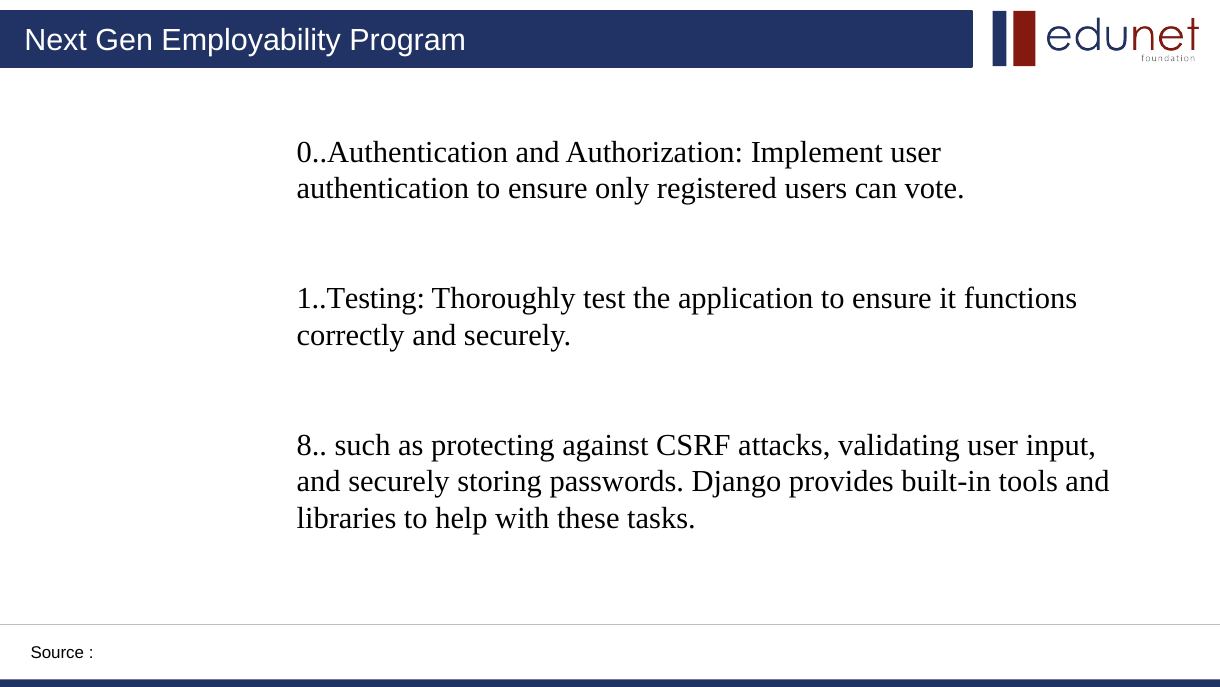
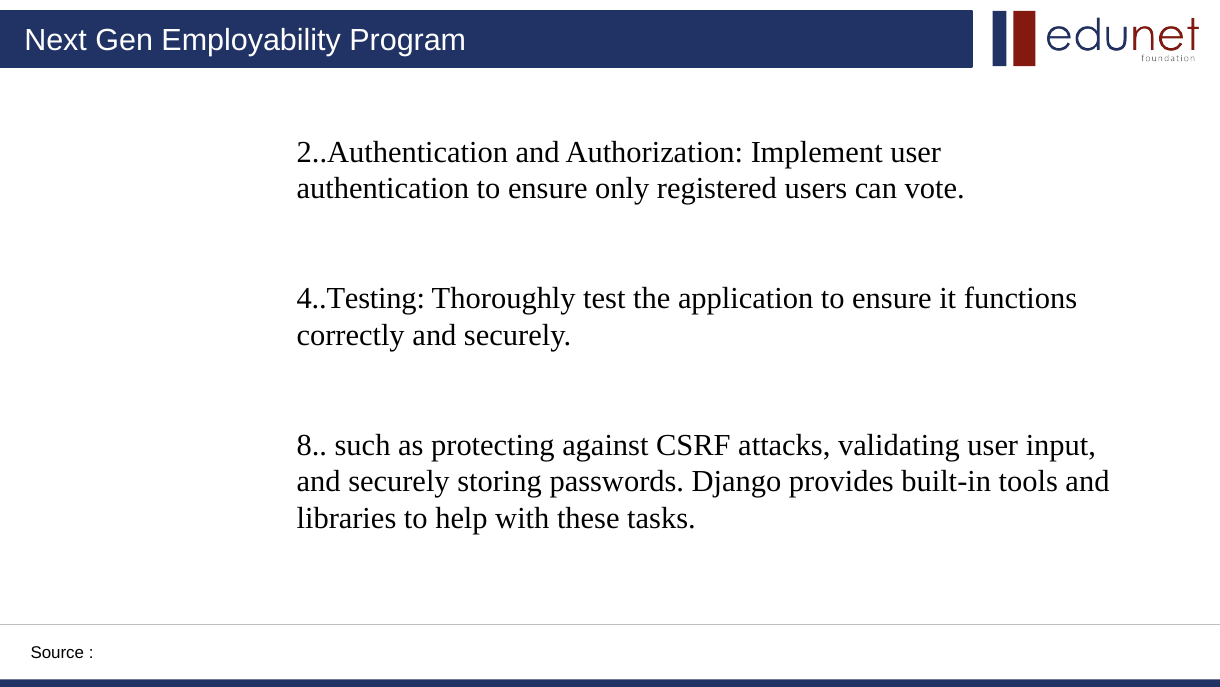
0..Authentication: 0..Authentication -> 2..Authentication
1..Testing: 1..Testing -> 4..Testing
